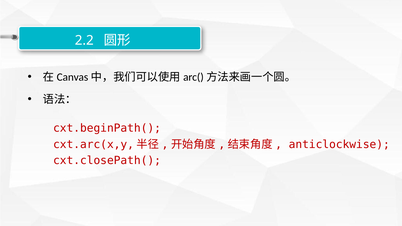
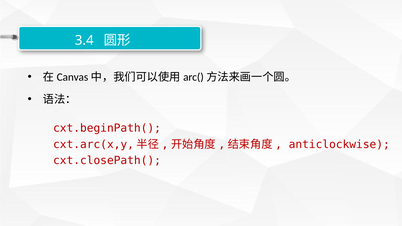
2.2: 2.2 -> 3.4
